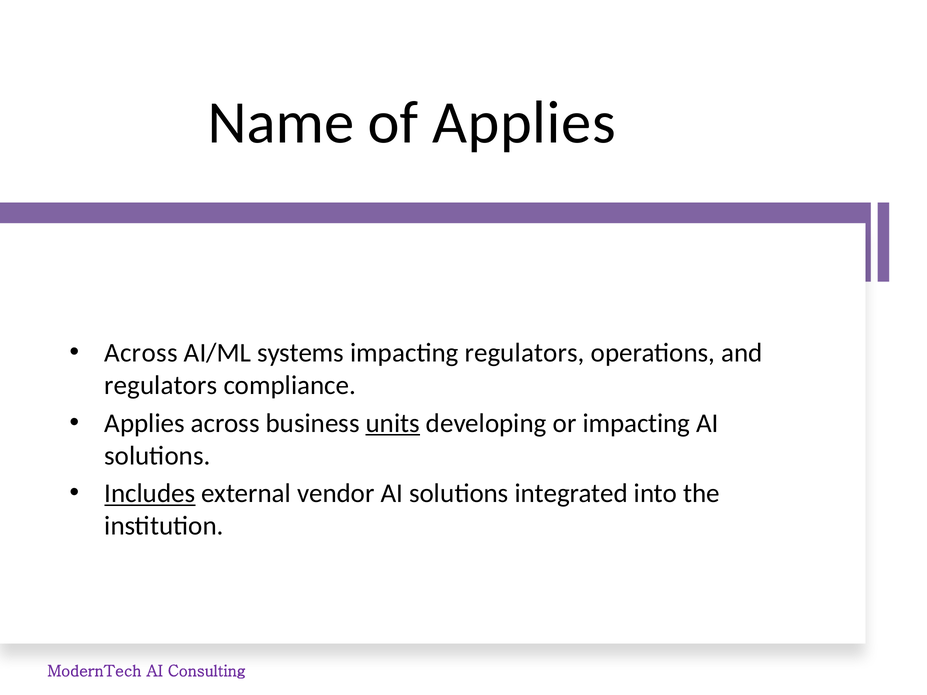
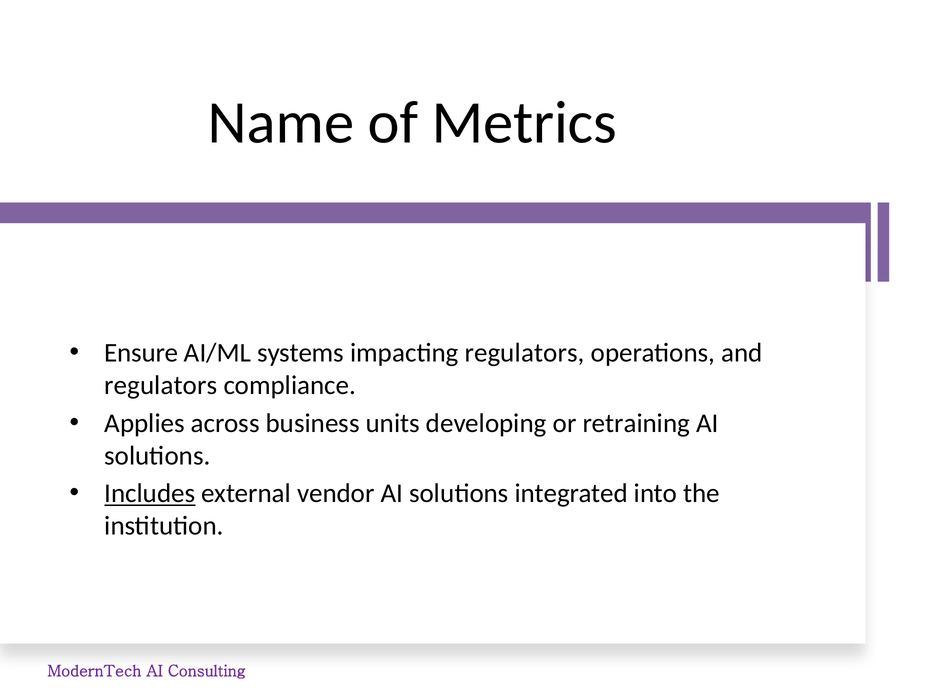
of Applies: Applies -> Metrics
Across at (141, 353): Across -> Ensure
units underline: present -> none
or impacting: impacting -> retraining
